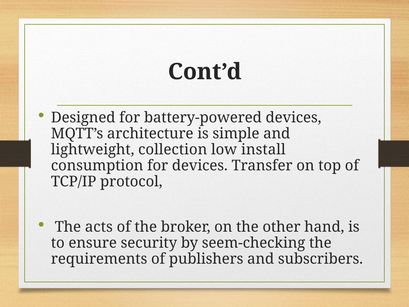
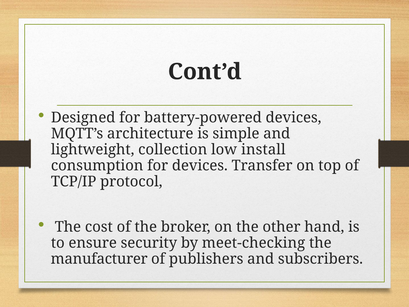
acts: acts -> cost
seem-checking: seem-checking -> meet-checking
requirements: requirements -> manufacturer
